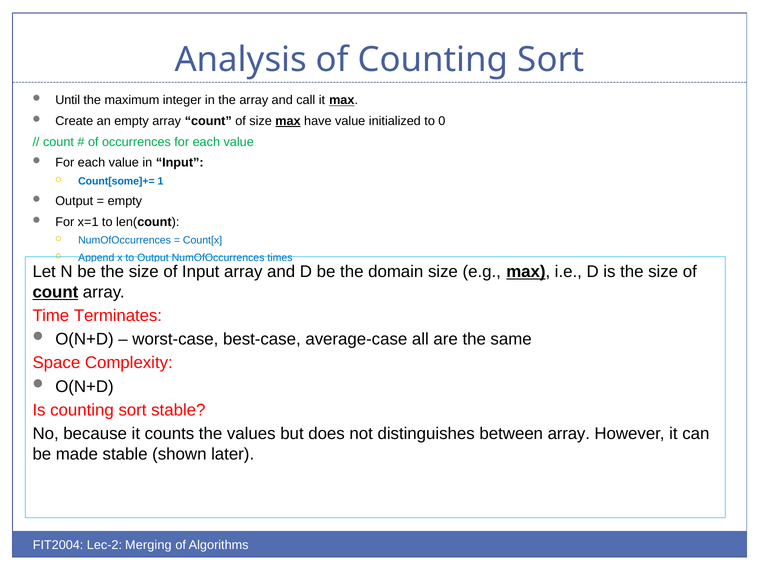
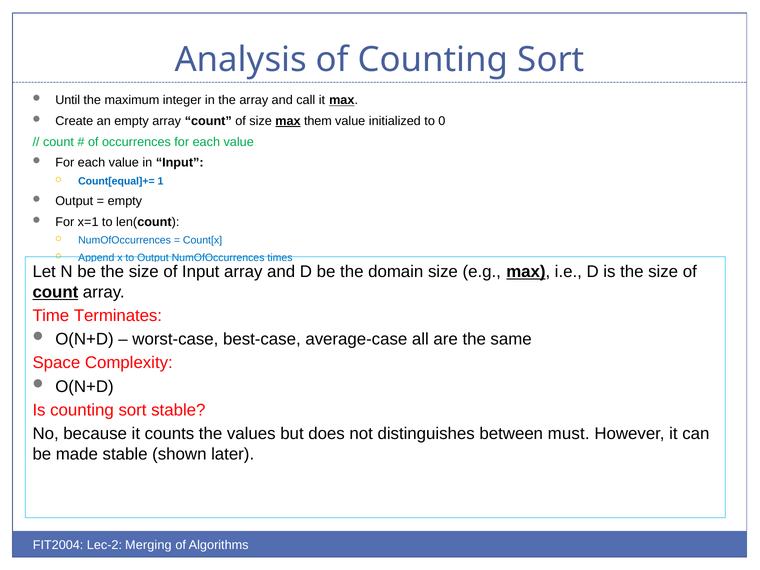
have: have -> them
Count[some]+=: Count[some]+= -> Count[equal]+=
between array: array -> must
